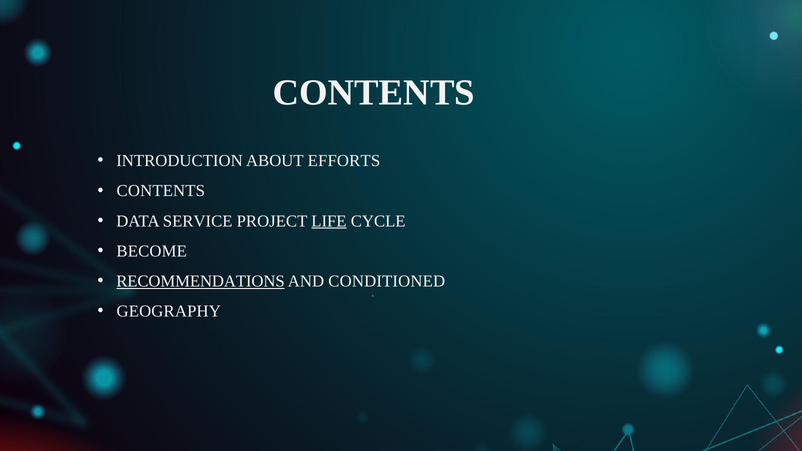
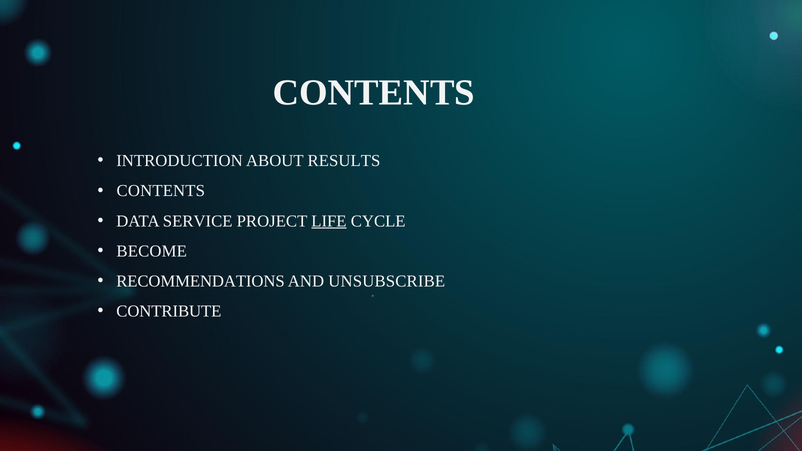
EFFORTS: EFFORTS -> RESULTS
RECOMMENDATIONS underline: present -> none
CONDITIONED: CONDITIONED -> UNSUBSCRIBE
GEOGRAPHY: GEOGRAPHY -> CONTRIBUTE
